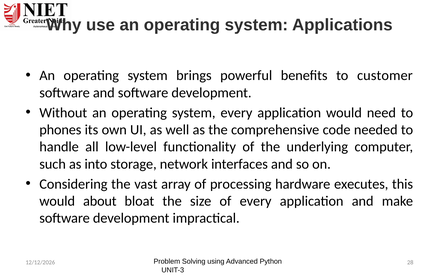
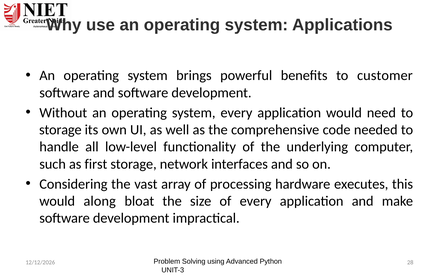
phones at (60, 129): phones -> storage
into: into -> first
about: about -> along
